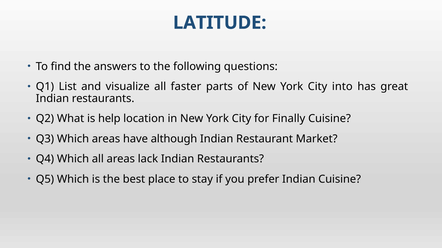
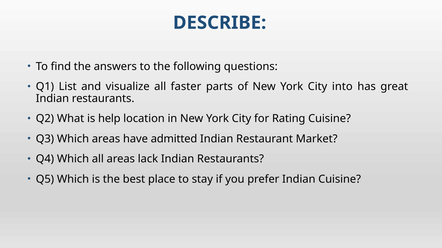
LATITUDE: LATITUDE -> DESCRIBE
Finally: Finally -> Rating
although: although -> admitted
